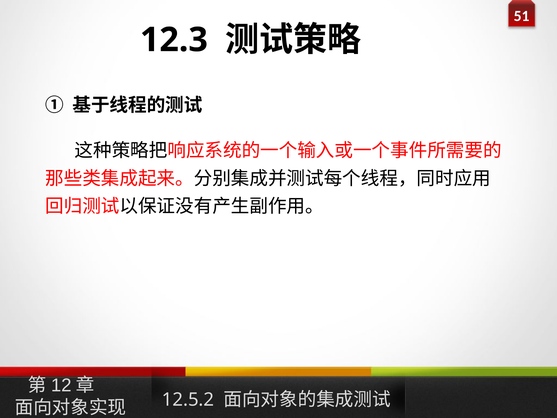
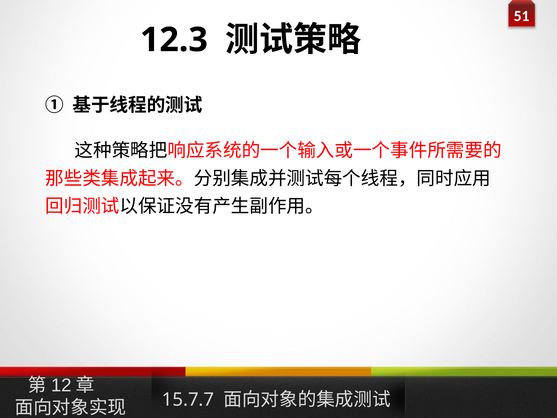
12.5.2: 12.5.2 -> 15.7.7
